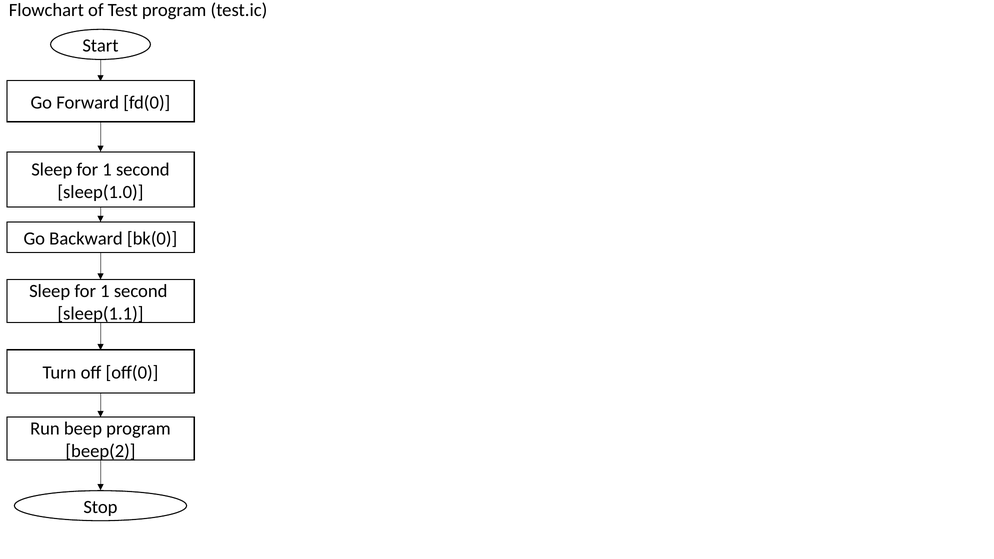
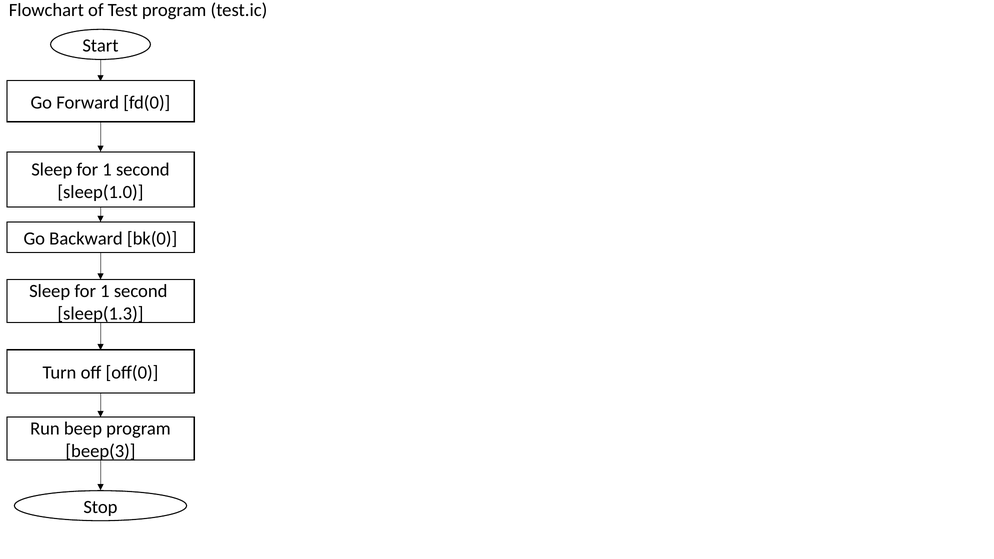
sleep(1.1: sleep(1.1 -> sleep(1.3
beep(2: beep(2 -> beep(3
